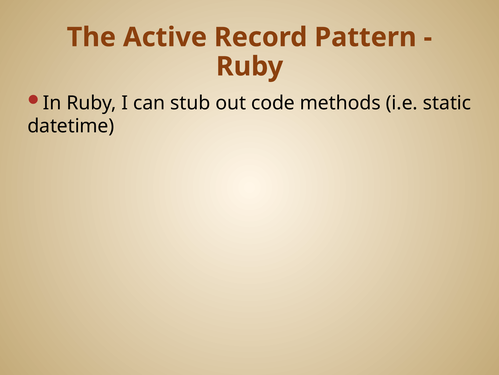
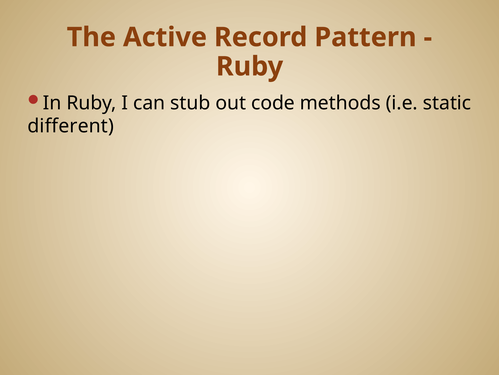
datetime: datetime -> different
